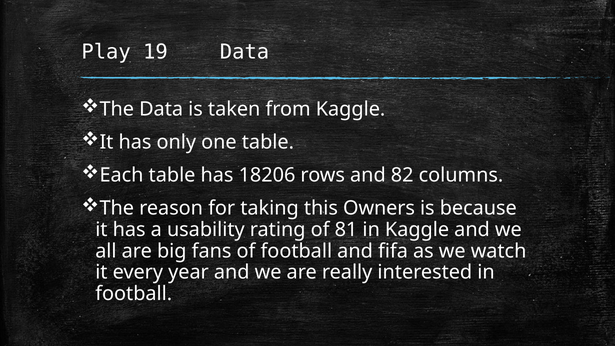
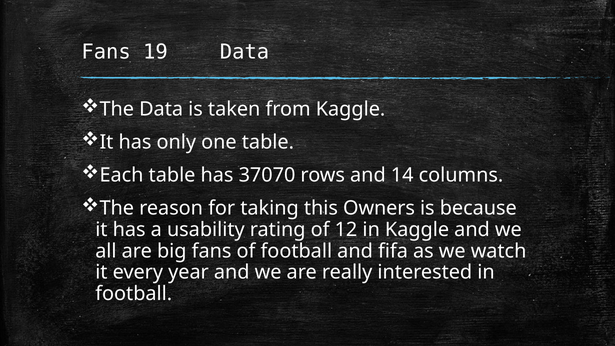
Play at (106, 52): Play -> Fans
18206: 18206 -> 37070
82: 82 -> 14
81: 81 -> 12
